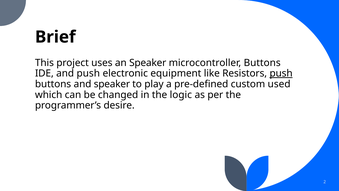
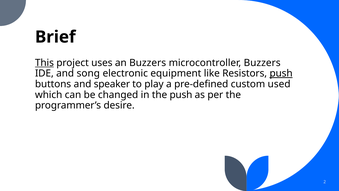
This underline: none -> present
an Speaker: Speaker -> Buzzers
microcontroller Buttons: Buttons -> Buzzers
and push: push -> song
the logic: logic -> push
